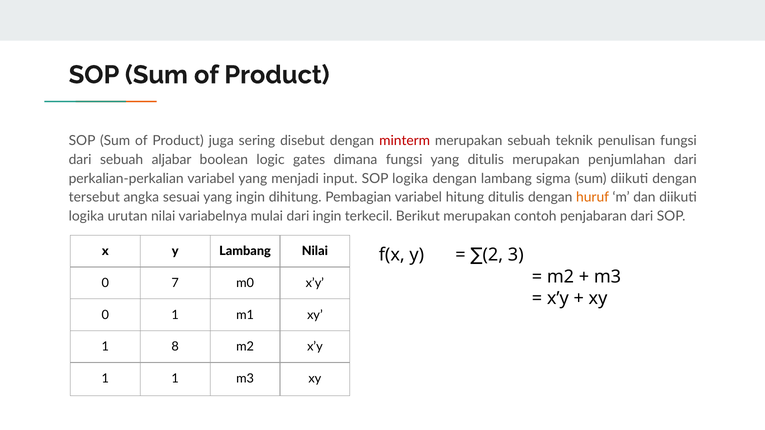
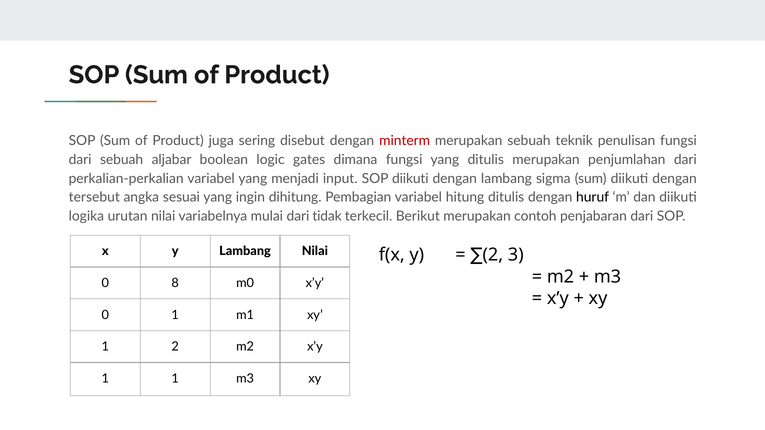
SOP logika: logika -> diikuti
huruf colour: orange -> black
dari ingin: ingin -> tidak
7: 7 -> 8
1 8: 8 -> 2
